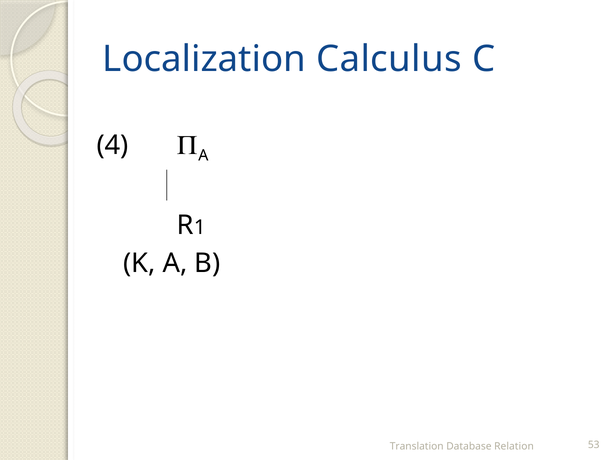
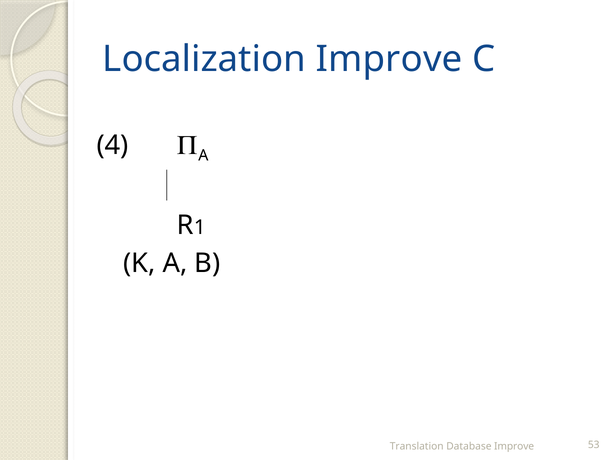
Localization Calculus: Calculus -> Improve
Database Relation: Relation -> Improve
